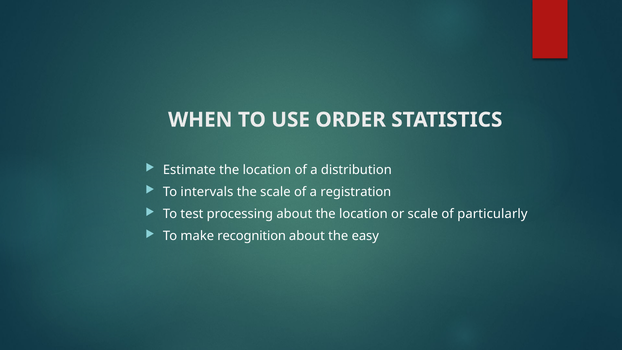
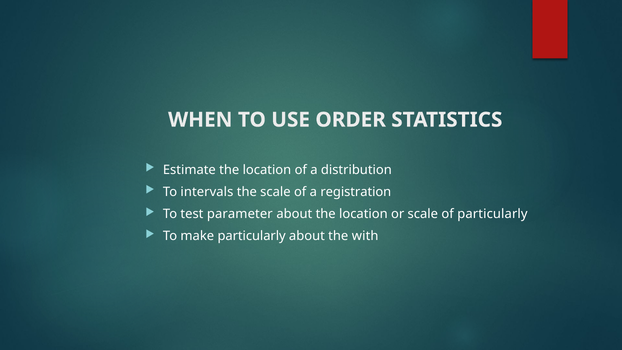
processing: processing -> parameter
make recognition: recognition -> particularly
easy: easy -> with
